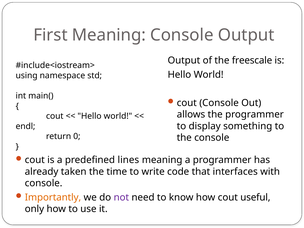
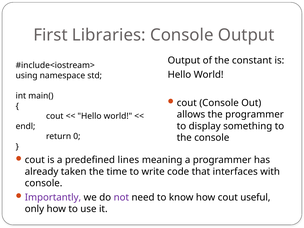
First Meaning: Meaning -> Libraries
freescale: freescale -> constant
Importantly colour: orange -> purple
